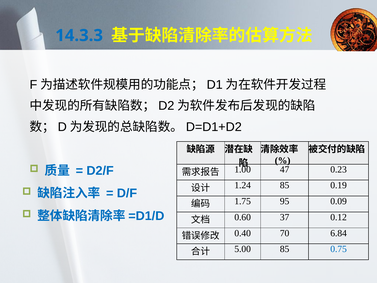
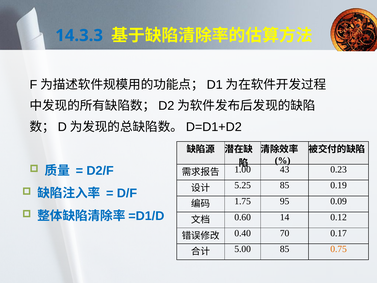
47: 47 -> 43
1.24: 1.24 -> 5.25
37: 37 -> 14
6.84: 6.84 -> 0.17
0.75 colour: blue -> orange
